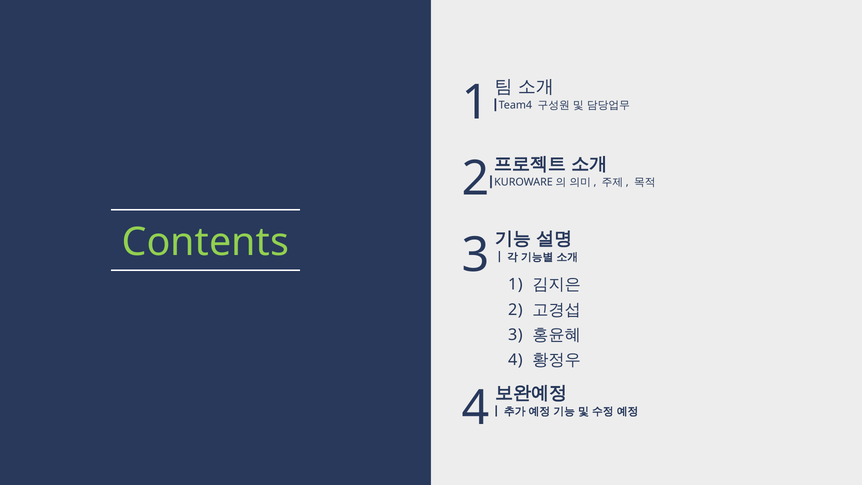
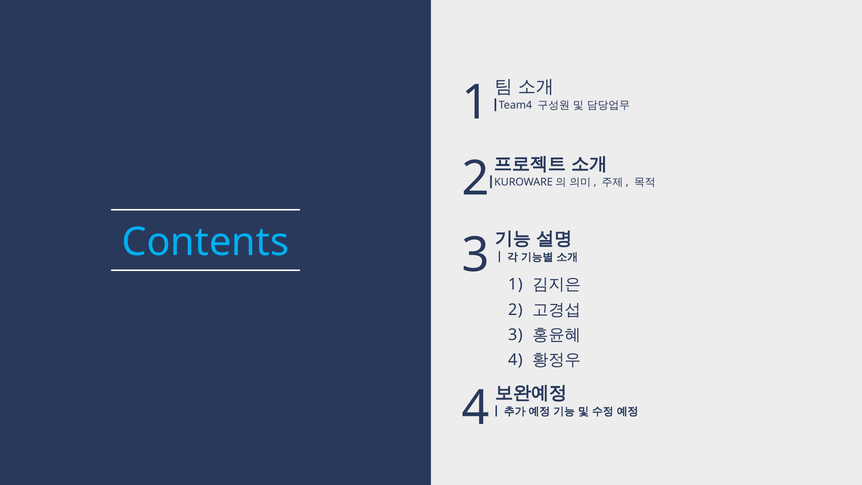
Contents colour: light green -> light blue
